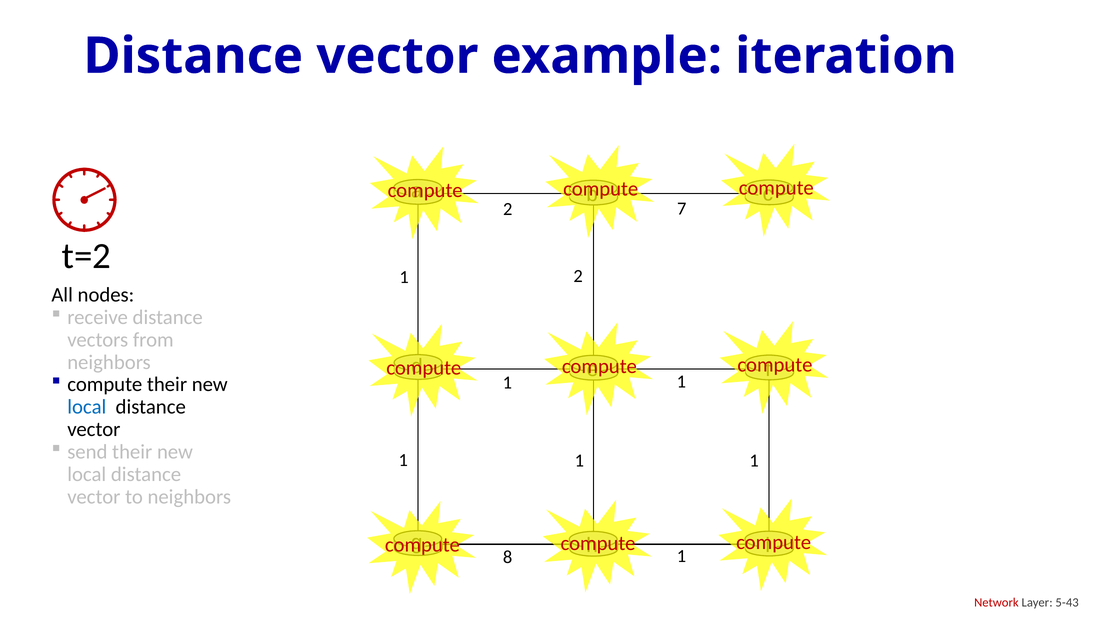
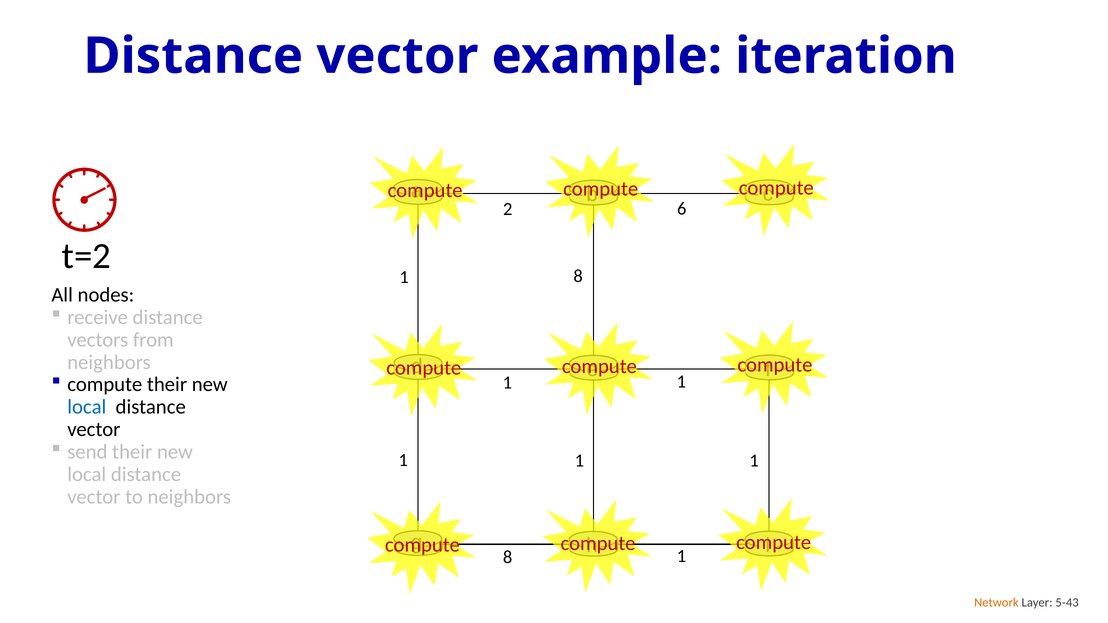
7: 7 -> 6
2 at (578, 276): 2 -> 8
Network colour: red -> orange
